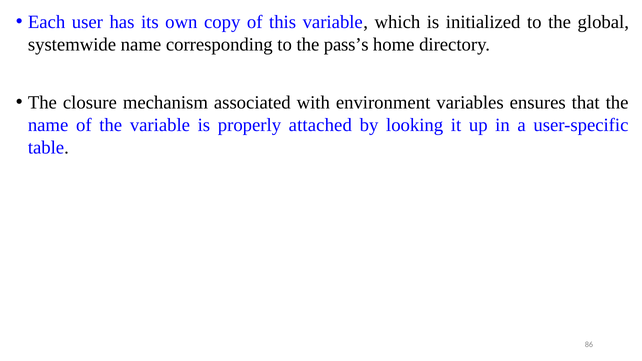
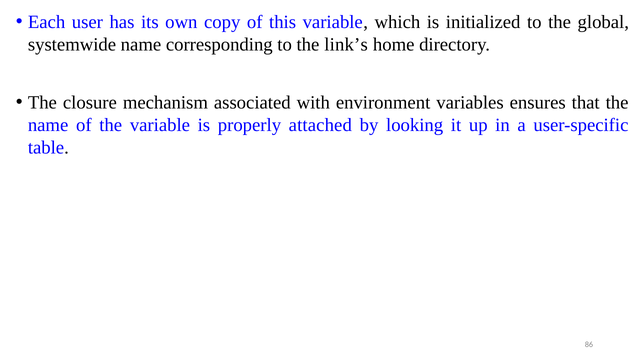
pass’s: pass’s -> link’s
